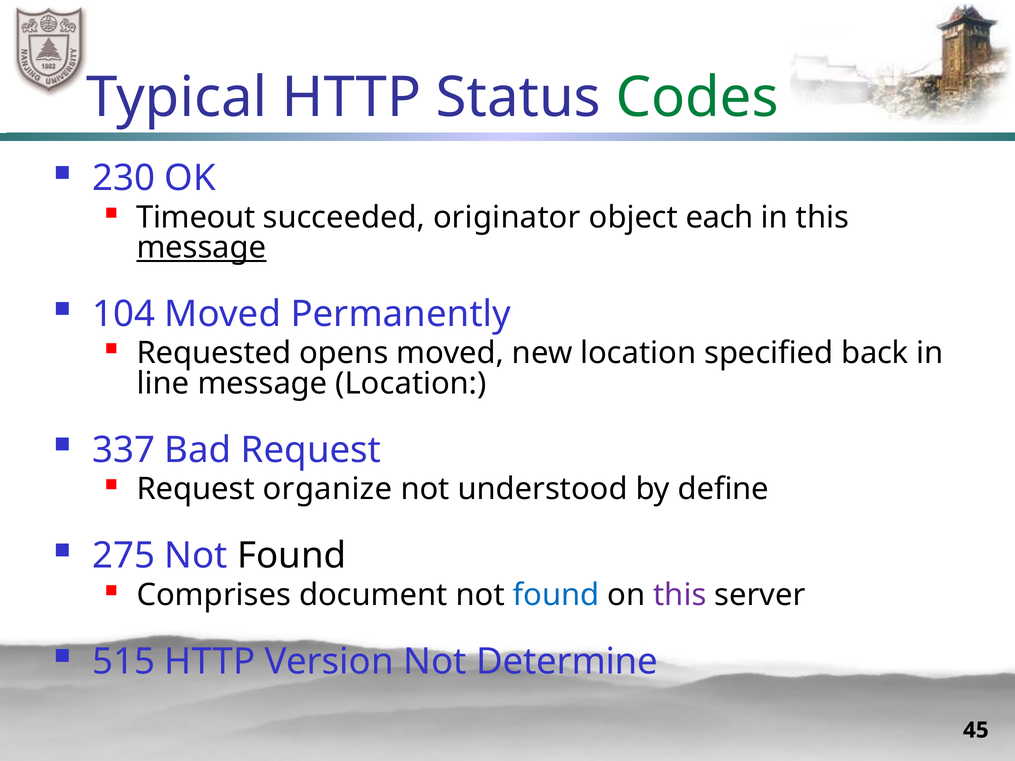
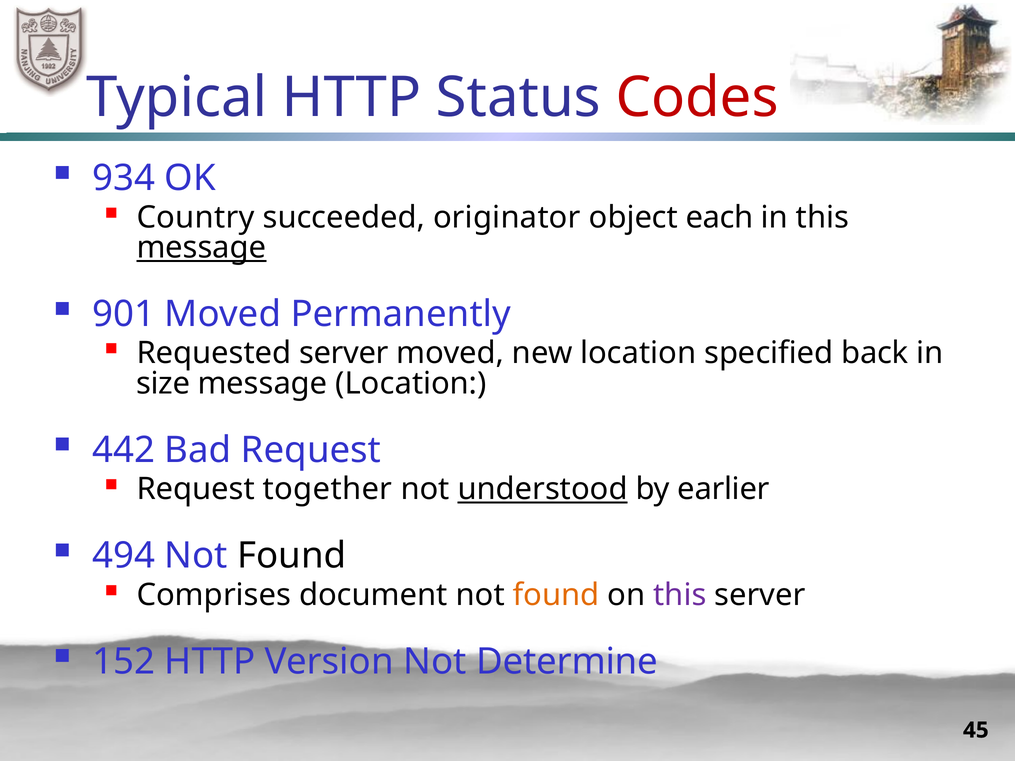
Codes colour: green -> red
230: 230 -> 934
Timeout: Timeout -> Country
104: 104 -> 901
Requested opens: opens -> server
line: line -> size
337: 337 -> 442
organize: organize -> together
understood underline: none -> present
define: define -> earlier
275: 275 -> 494
found at (556, 595) colour: blue -> orange
515: 515 -> 152
